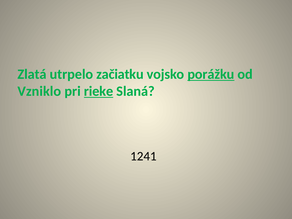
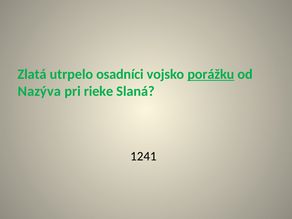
začiatku: začiatku -> osadníci
Vzniklo: Vzniklo -> Nazýva
rieke underline: present -> none
